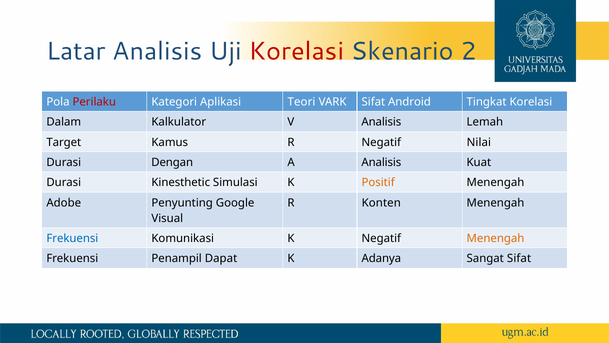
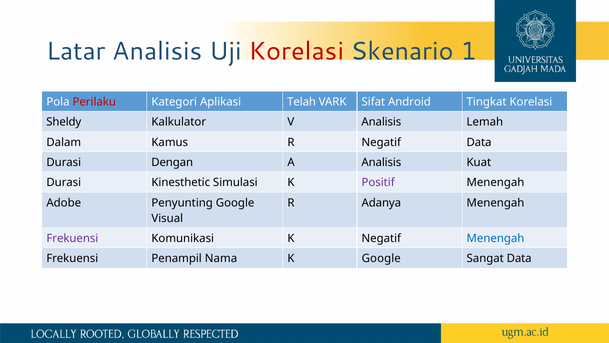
2: 2 -> 1
Teori: Teori -> Telah
Dalam: Dalam -> Sheldy
Target: Target -> Dalam
Negatif Nilai: Nilai -> Data
Positif colour: orange -> purple
Konten: Konten -> Adanya
Frekuensi at (72, 238) colour: blue -> purple
Menengah at (496, 238) colour: orange -> blue
Dapat: Dapat -> Nama
K Adanya: Adanya -> Google
Sangat Sifat: Sifat -> Data
